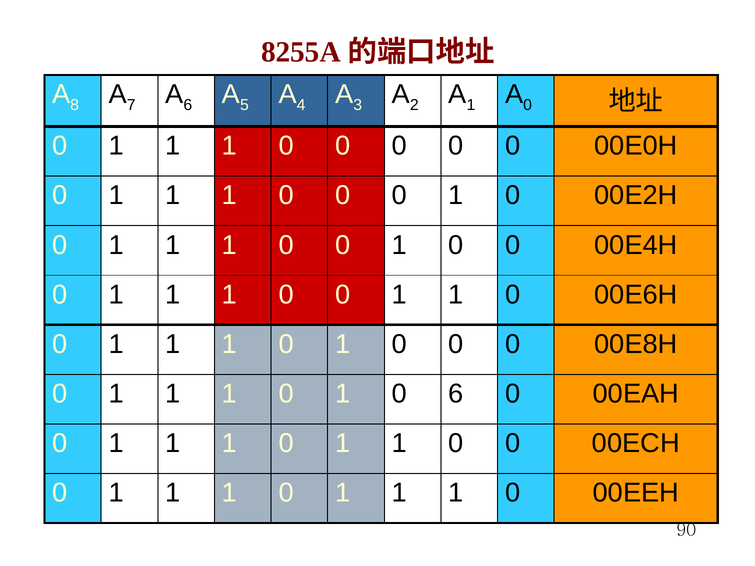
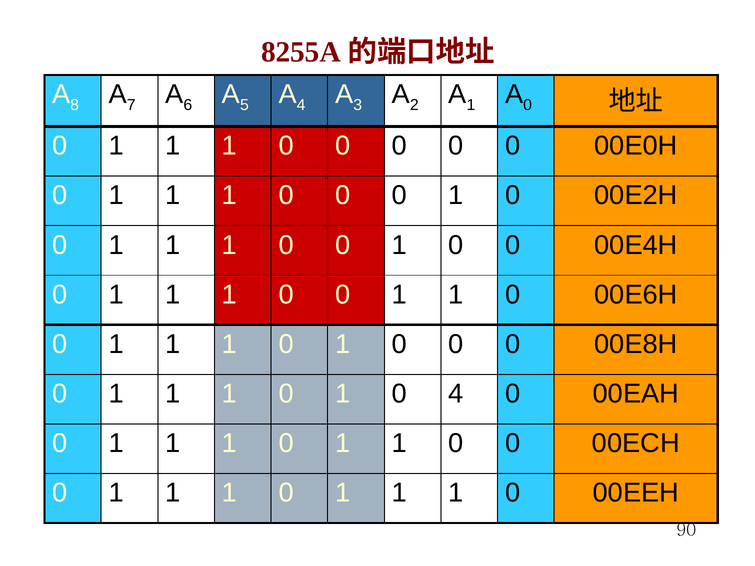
0 6: 6 -> 4
